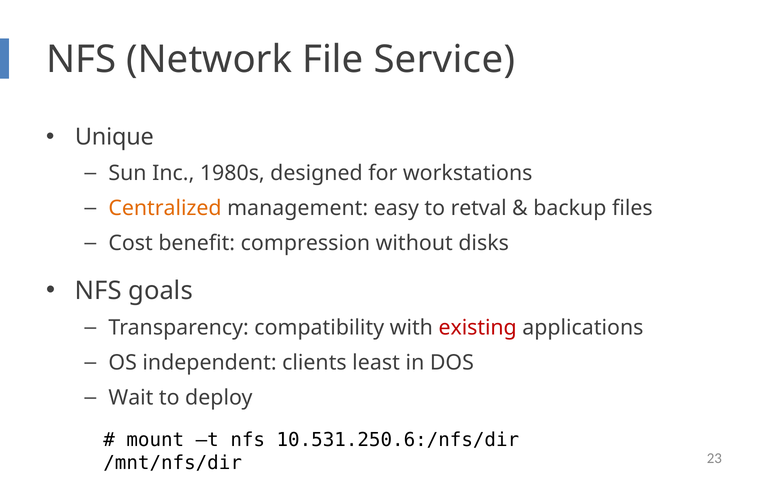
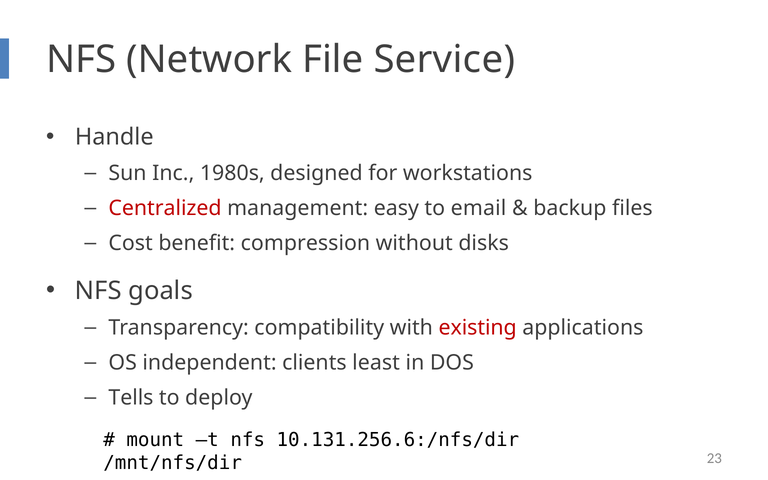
Unique: Unique -> Handle
Centralized colour: orange -> red
retval: retval -> email
Wait: Wait -> Tells
10.531.250.6:/nfs/dir: 10.531.250.6:/nfs/dir -> 10.131.256.6:/nfs/dir
